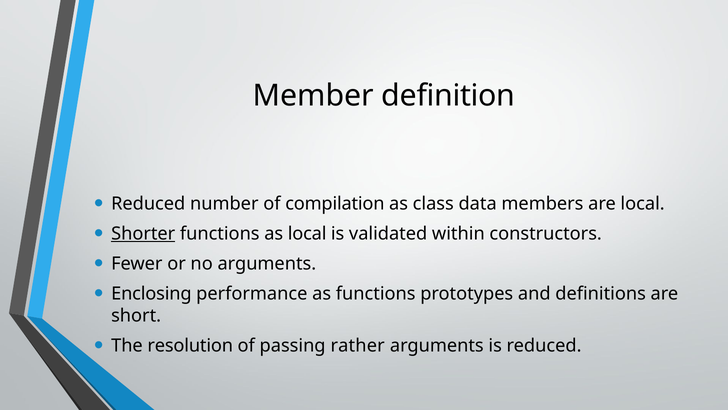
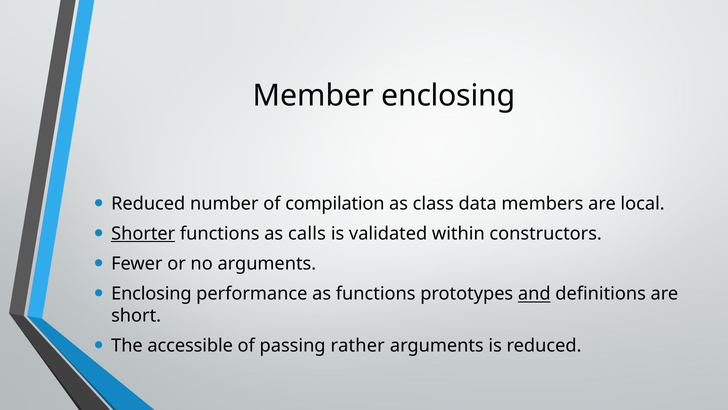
Member definition: definition -> enclosing
as local: local -> calls
and underline: none -> present
resolution: resolution -> accessible
